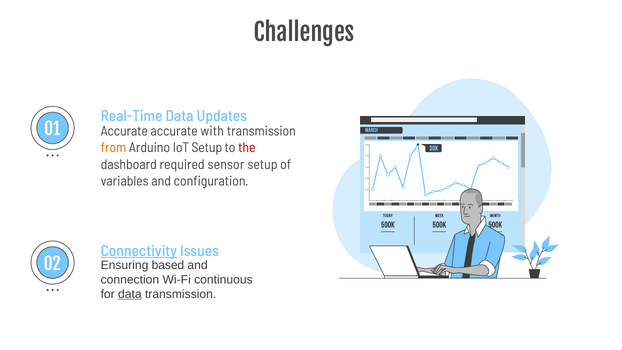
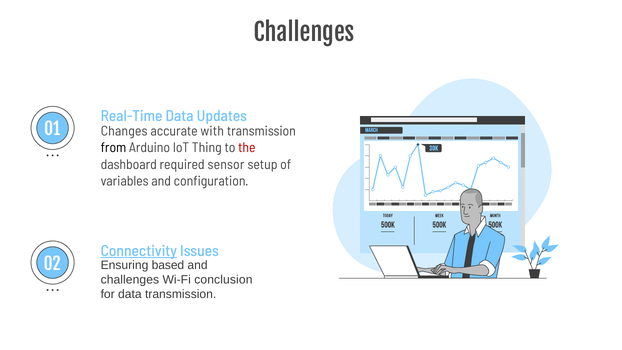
Accurate at (124, 131): Accurate -> Changes
from colour: orange -> black
IoT Setup: Setup -> Thing
connection at (130, 280): connection -> challenges
continuous: continuous -> conclusion
data at (130, 294) underline: present -> none
